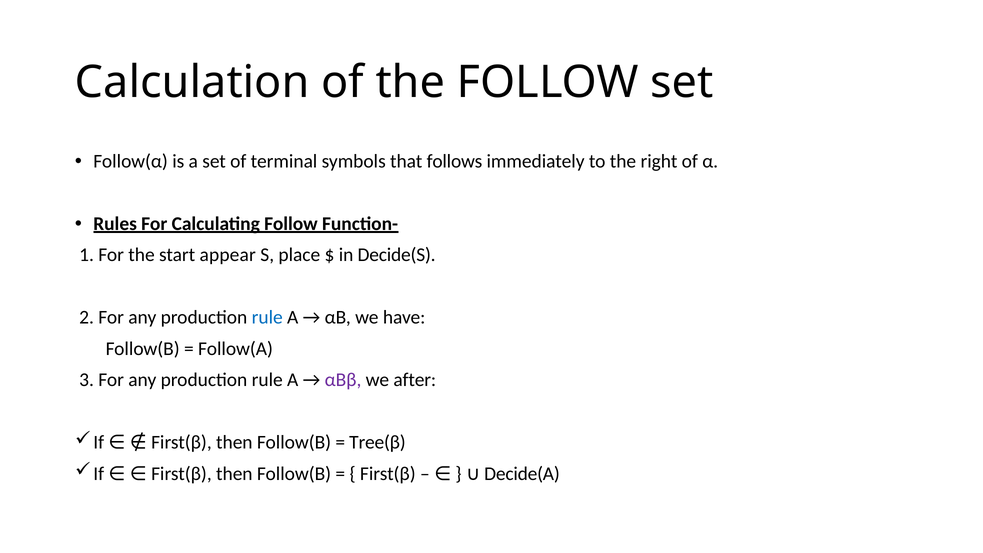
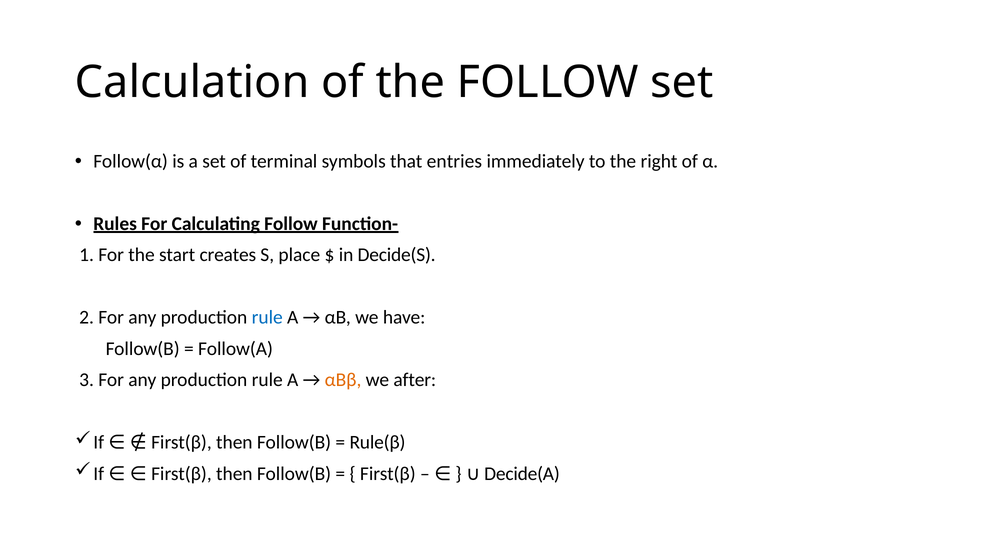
follows: follows -> entries
appear: appear -> creates
αBβ colour: purple -> orange
Tree(β: Tree(β -> Rule(β
